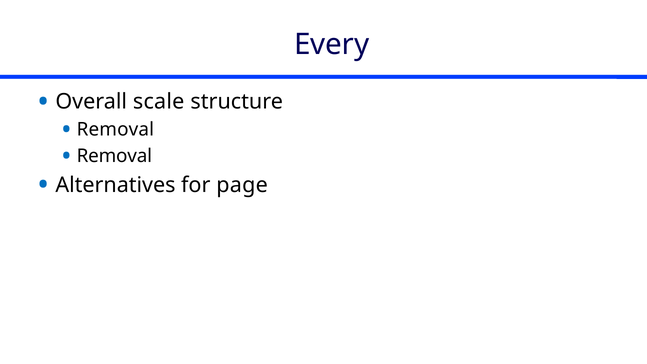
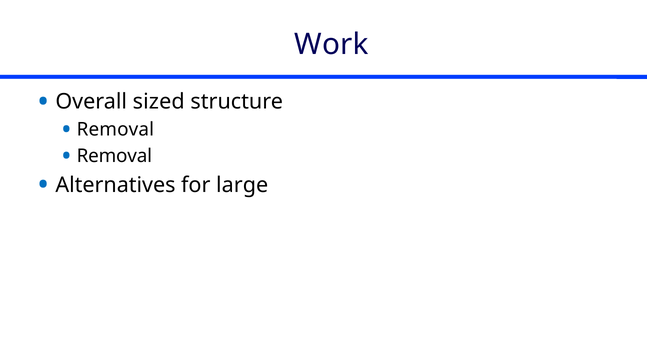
Every: Every -> Work
scale: scale -> sized
page: page -> large
